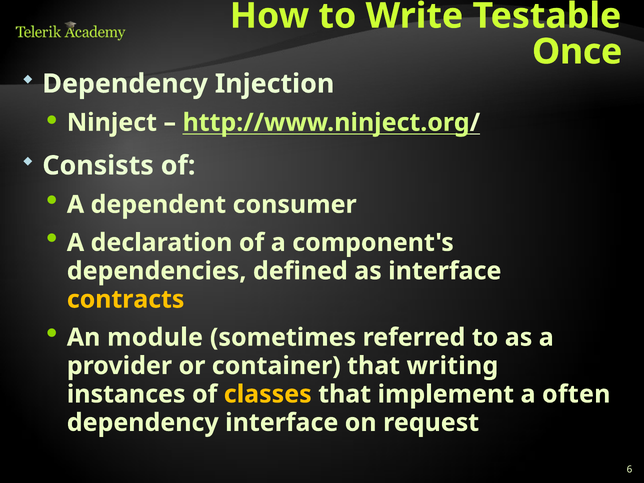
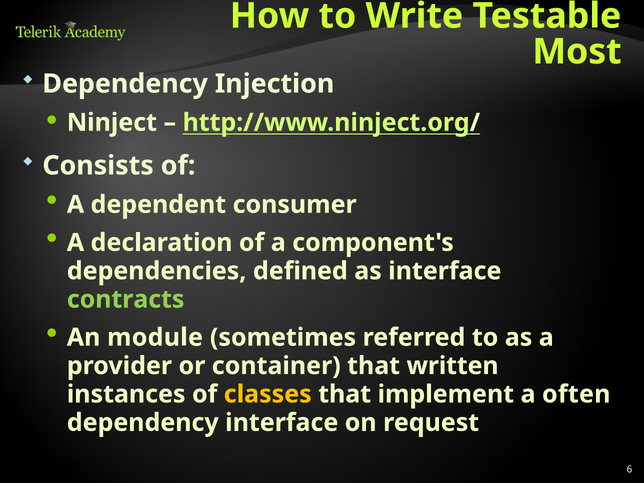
Once: Once -> Most
contracts colour: yellow -> light green
writing: writing -> written
